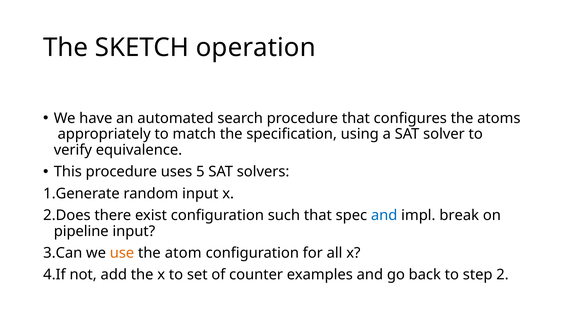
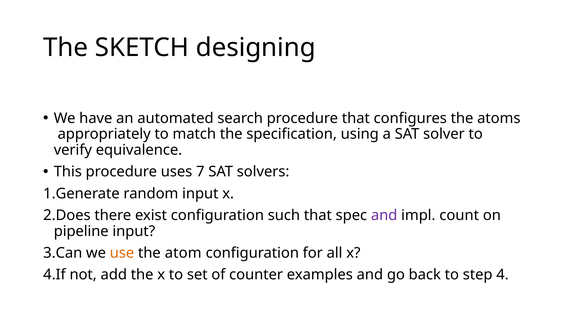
operation: operation -> designing
5: 5 -> 7
and at (384, 216) colour: blue -> purple
break: break -> count
2: 2 -> 4
